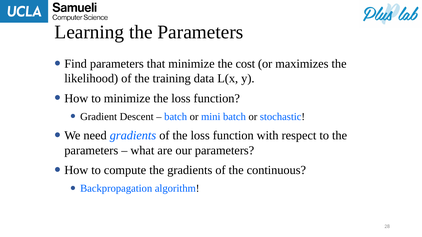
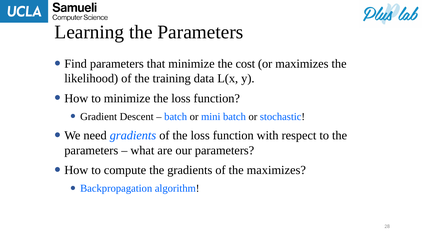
the continuous: continuous -> maximizes
